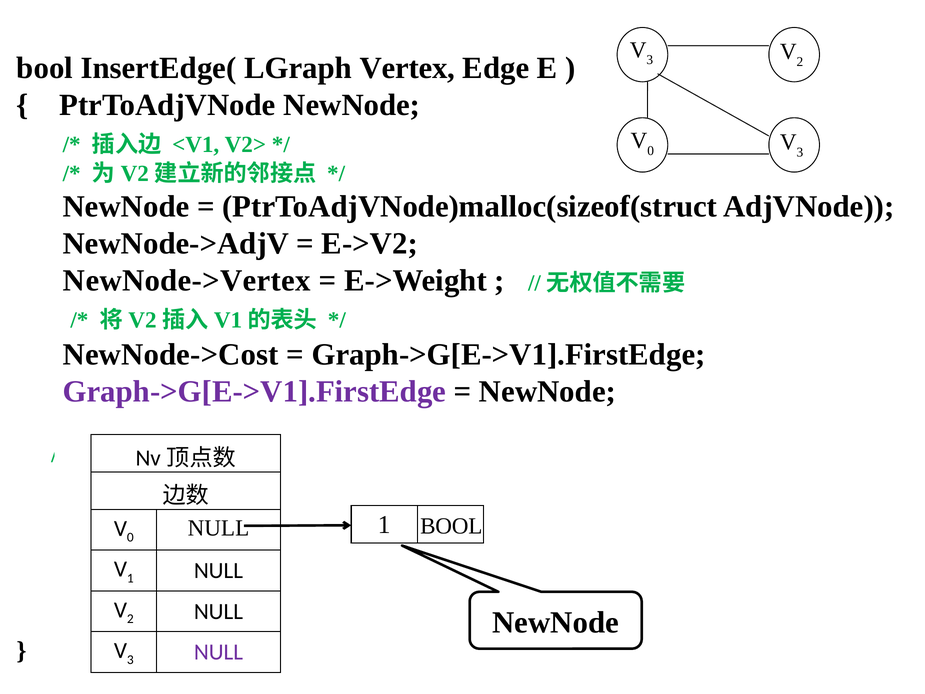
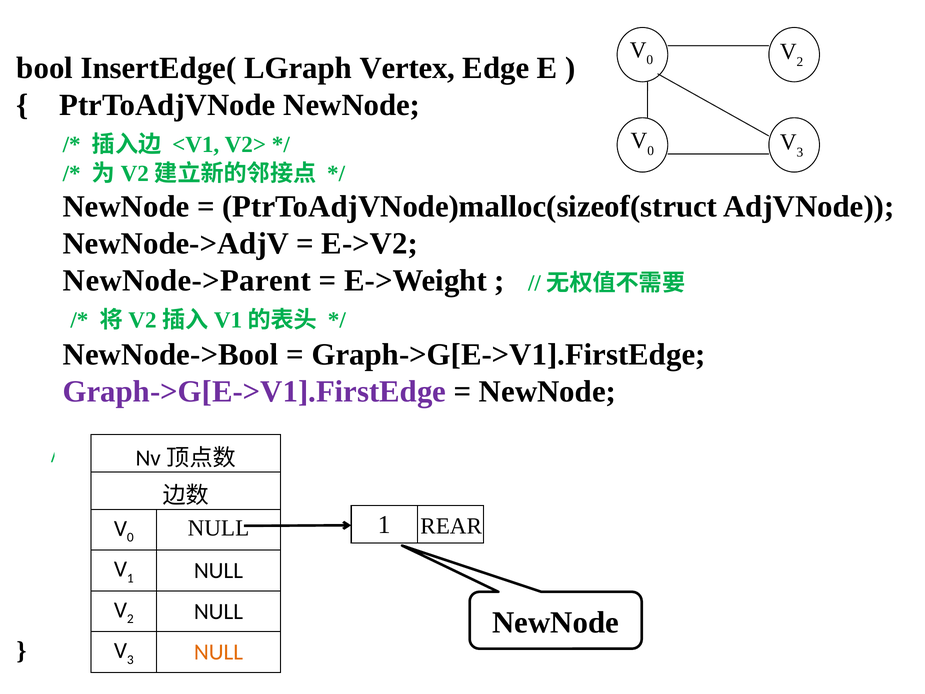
3 at (650, 60): 3 -> 0
NewNode->Vertex: NewNode->Vertex -> NewNode->Parent
NewNode->Cost: NewNode->Cost -> NewNode->Bool
BOOL at (451, 526): BOOL -> REAR
NULL at (218, 652) colour: purple -> orange
